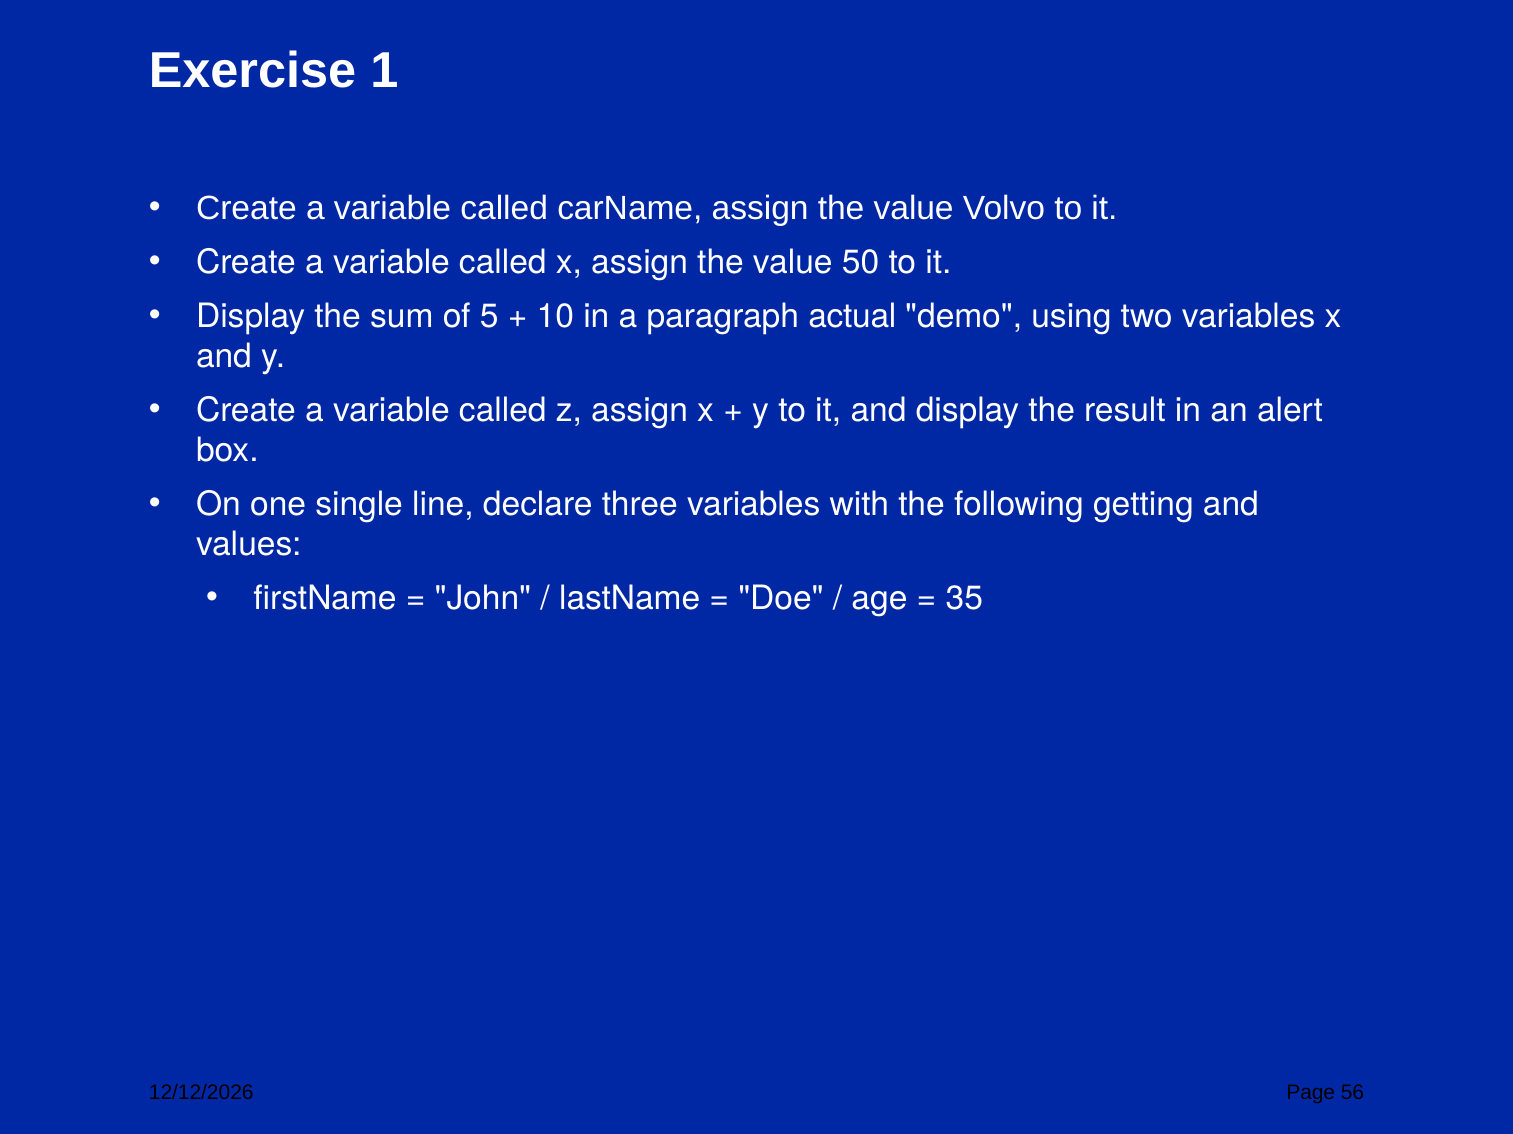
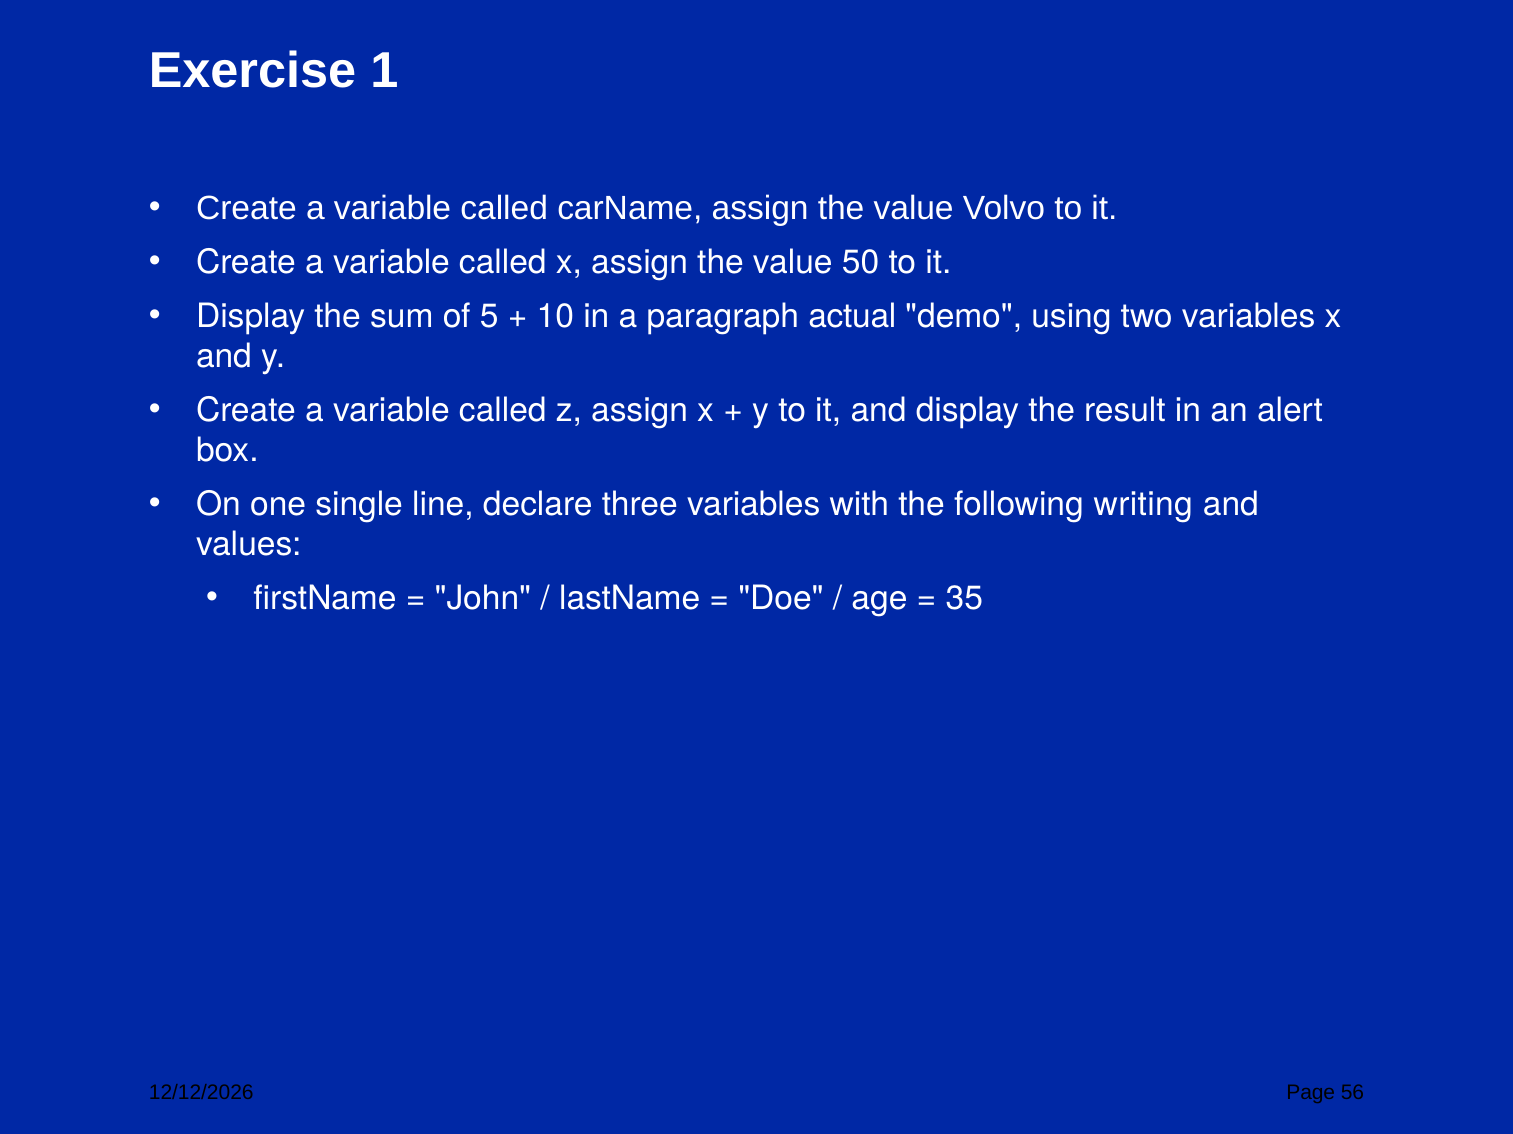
getting: getting -> writing
